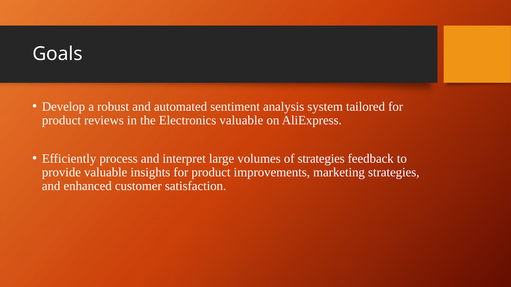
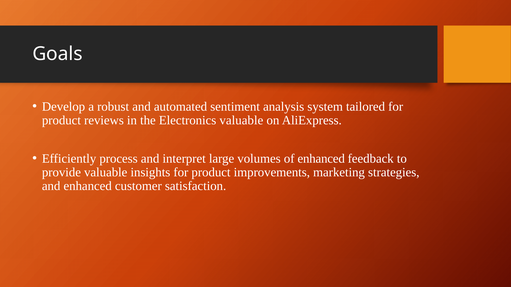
of strategies: strategies -> enhanced
